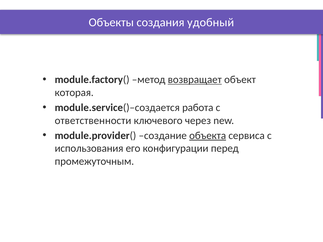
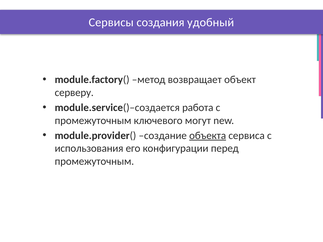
Объекты: Объекты -> Сервисы
возвращает underline: present -> none
которая: которая -> серверу
ответственности at (93, 121): ответственности -> промежуточным
через: через -> могут
